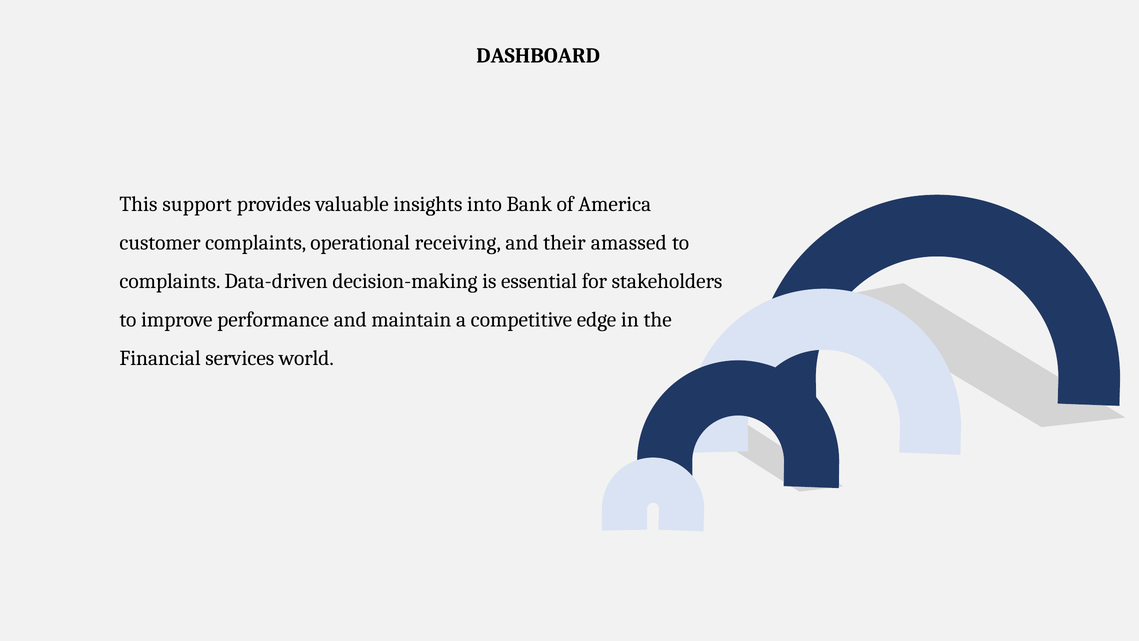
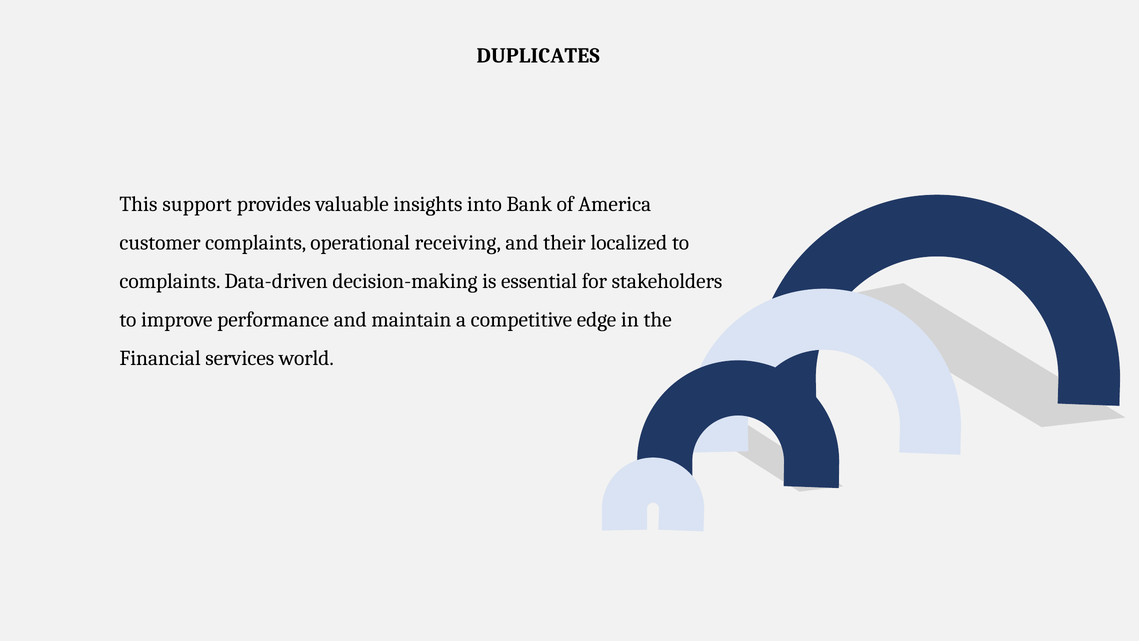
DASHBOARD: DASHBOARD -> DUPLICATES
amassed: amassed -> localized
